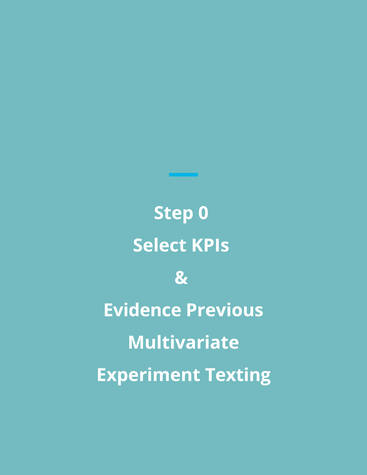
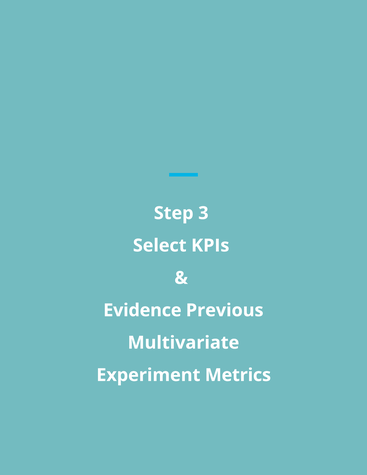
0: 0 -> 3
Texting: Texting -> Metrics
